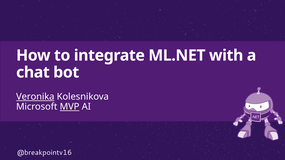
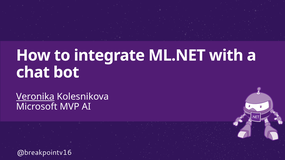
MVP underline: present -> none
